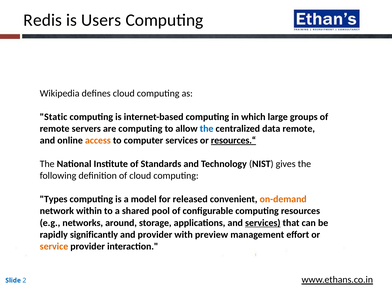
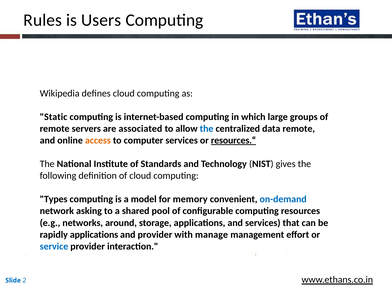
Redis: Redis -> Rules
are computing: computing -> associated
released: released -> memory
on-demand colour: orange -> blue
within: within -> asking
services at (263, 223) underline: present -> none
rapidly significantly: significantly -> applications
preview: preview -> manage
service colour: orange -> blue
